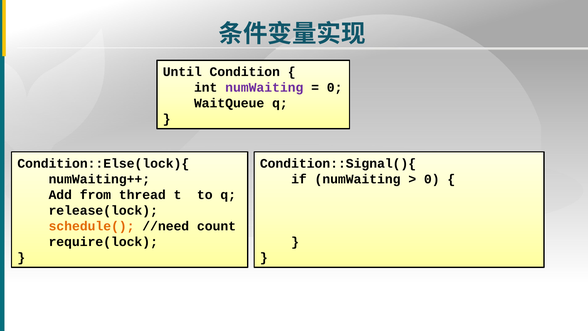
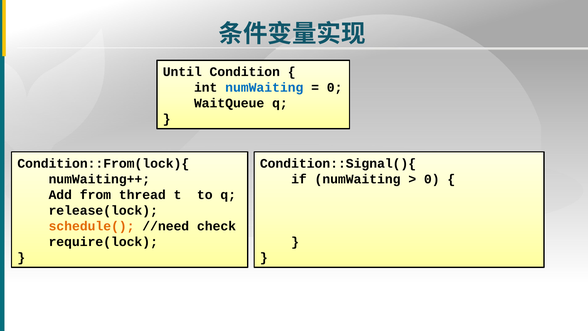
numWaiting at (264, 88) colour: purple -> blue
Condition::Else(lock){: Condition::Else(lock){ -> Condition::From(lock){
count: count -> check
